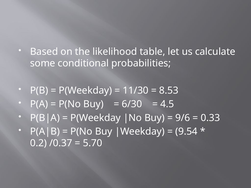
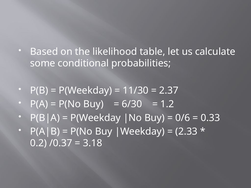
8.53: 8.53 -> 2.37
4.5: 4.5 -> 1.2
9/6: 9/6 -> 0/6
9.54: 9.54 -> 2.33
5.70: 5.70 -> 3.18
